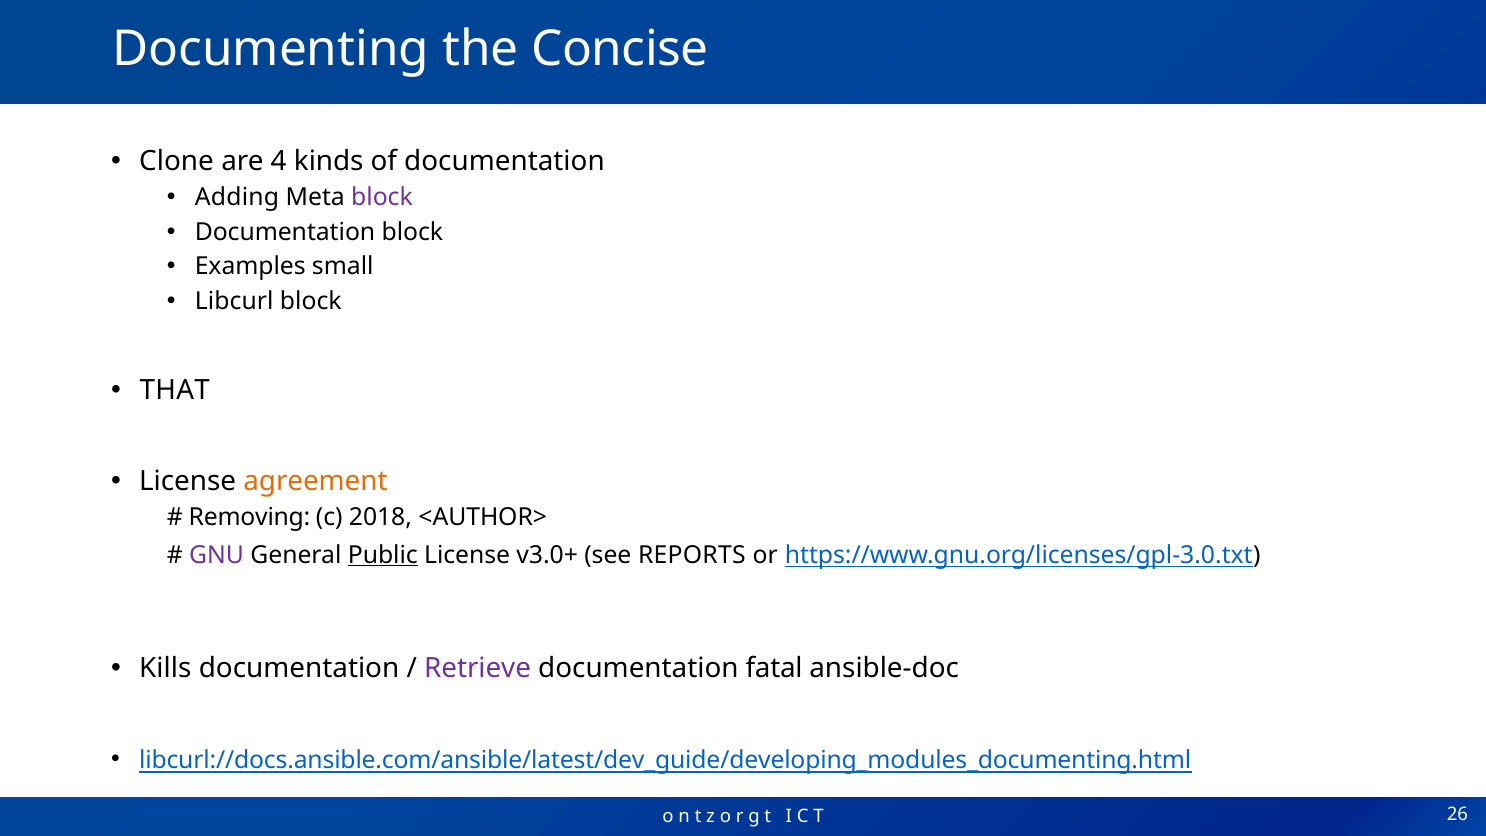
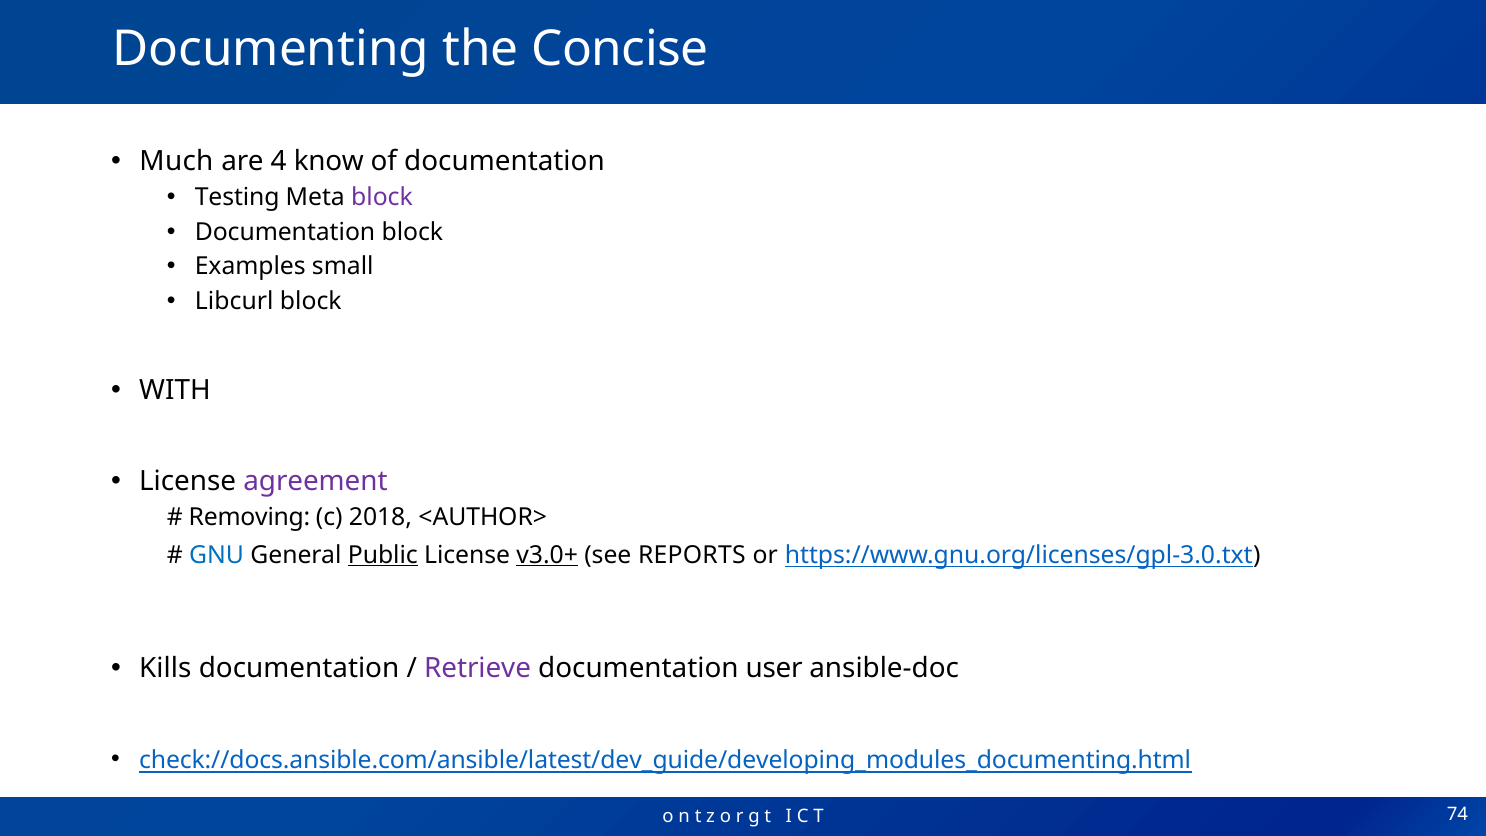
Clone: Clone -> Much
kinds: kinds -> know
Adding: Adding -> Testing
THAT: THAT -> WITH
agreement colour: orange -> purple
GNU colour: purple -> blue
v3.0+ underline: none -> present
fatal: fatal -> user
libcurl://docs.ansible.com/ansible/latest/dev_guide/developing_modules_documenting.html: libcurl://docs.ansible.com/ansible/latest/dev_guide/developing_modules_documenting.html -> check://docs.ansible.com/ansible/latest/dev_guide/developing_modules_documenting.html
26: 26 -> 74
